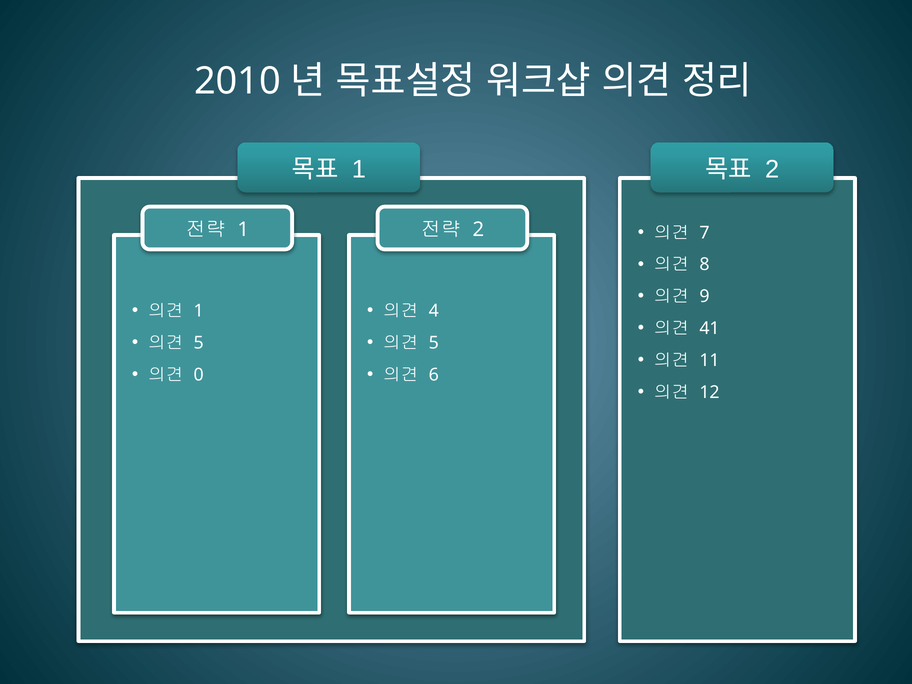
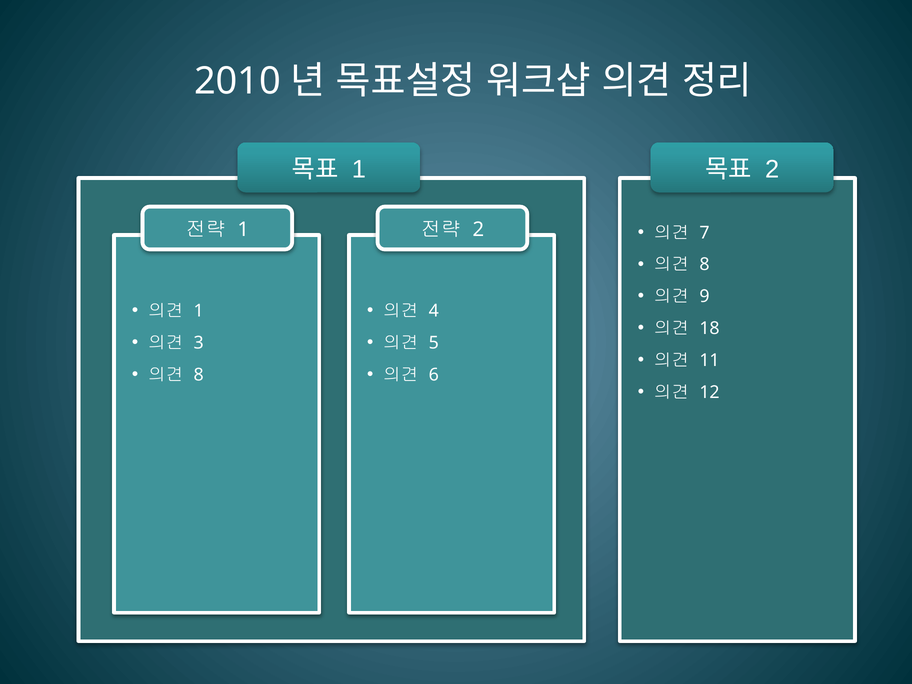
41: 41 -> 18
5 at (199, 343): 5 -> 3
0 at (199, 375): 0 -> 8
